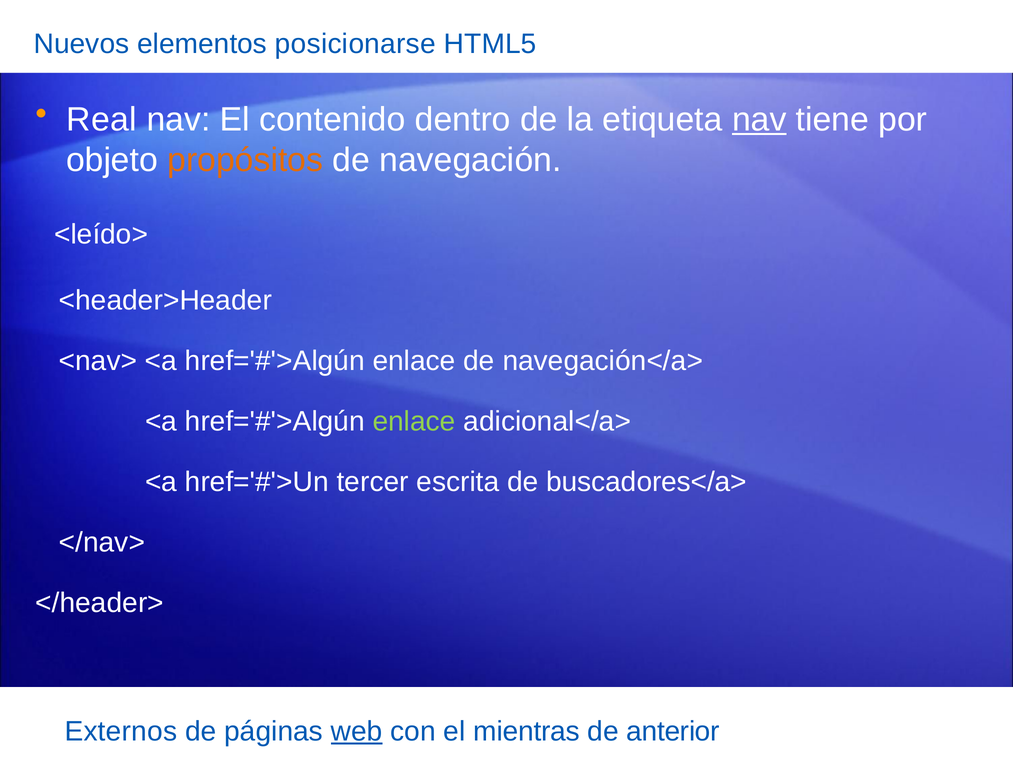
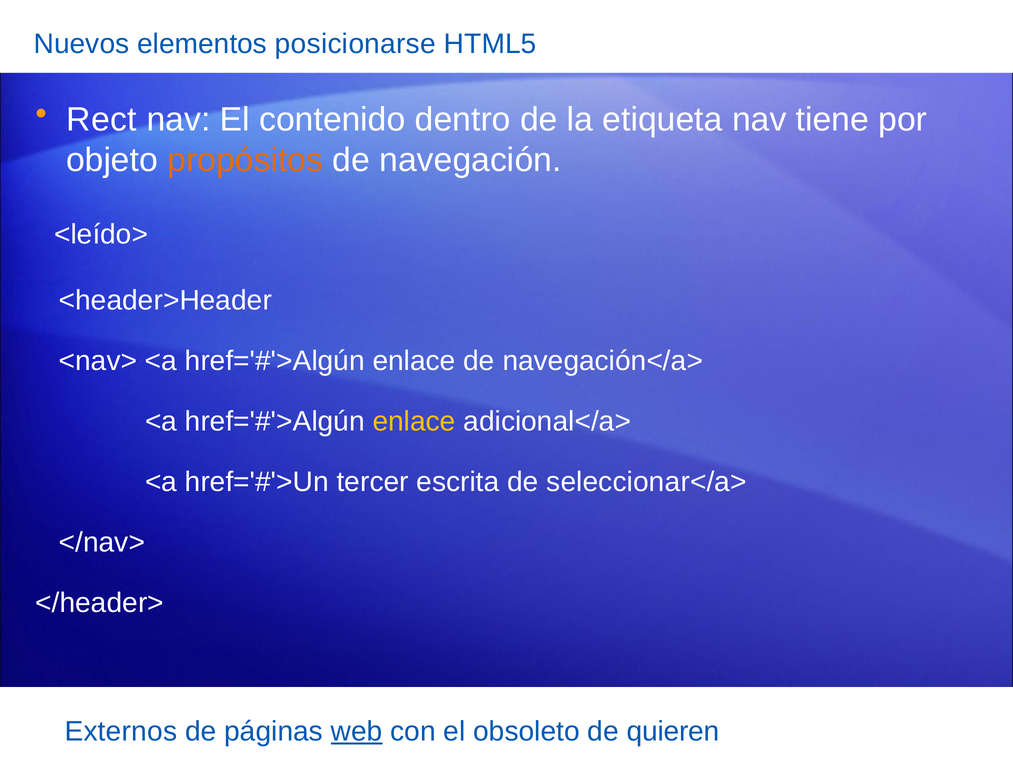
Real: Real -> Rect
nav at (759, 120) underline: present -> none
enlace at (414, 421) colour: light green -> yellow
buscadores</a>: buscadores</a> -> seleccionar</a>
mientras: mientras -> obsoleto
anterior: anterior -> quieren
